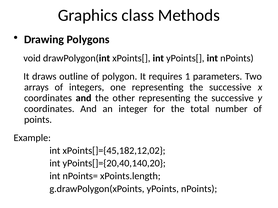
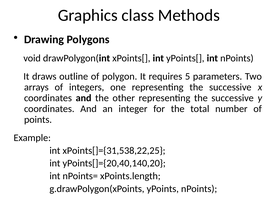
1: 1 -> 5
xPoints[]={45,182,12,02: xPoints[]={45,182,12,02 -> xPoints[]={31,538,22,25
